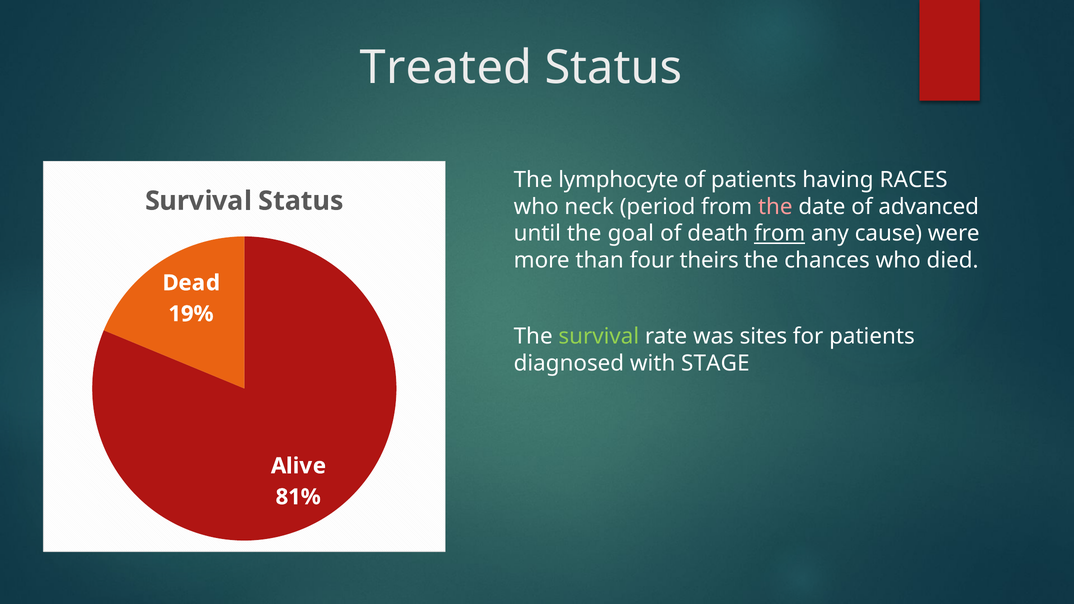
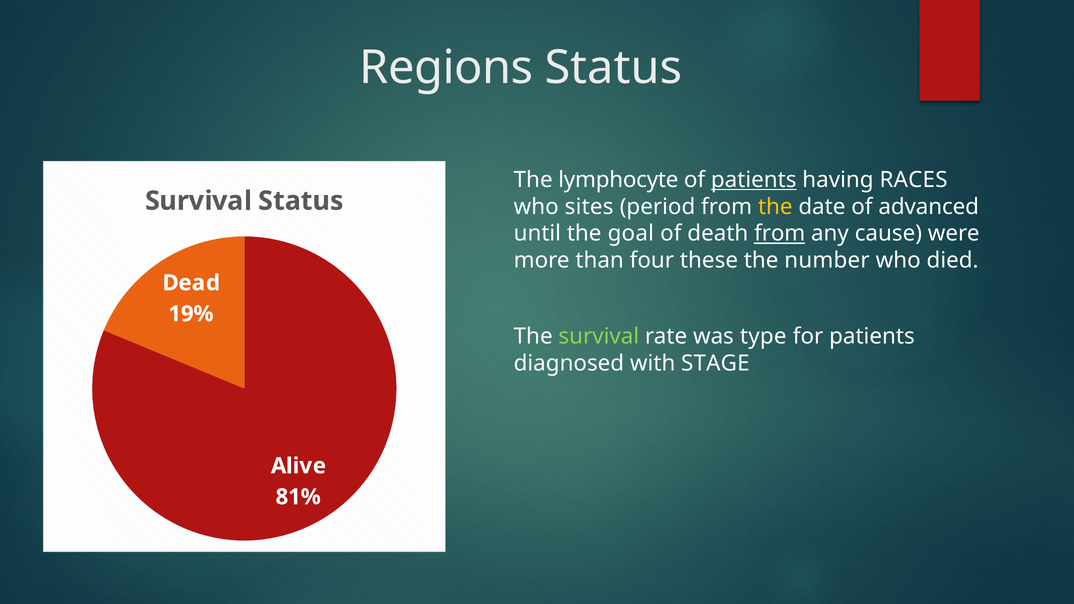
Treated: Treated -> Regions
patients at (754, 180) underline: none -> present
neck: neck -> sites
the at (775, 207) colour: pink -> yellow
theirs: theirs -> these
chances: chances -> number
sites: sites -> type
